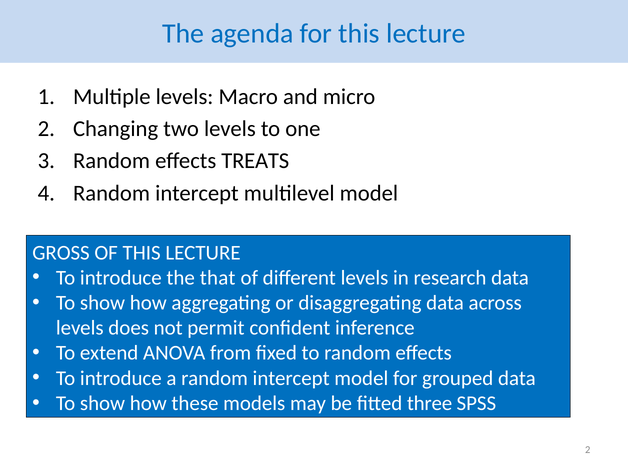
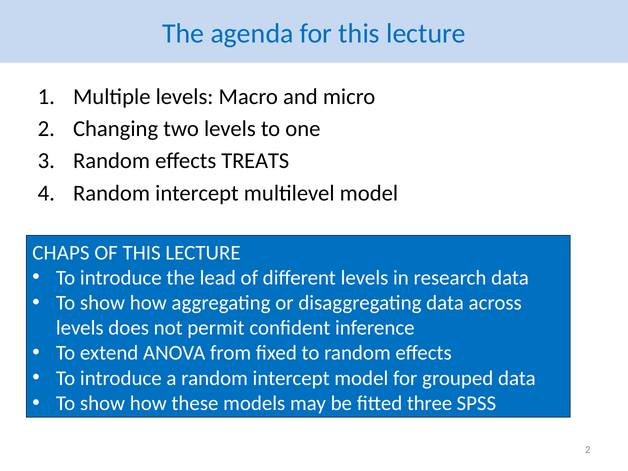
GROSS: GROSS -> CHAPS
that: that -> lead
